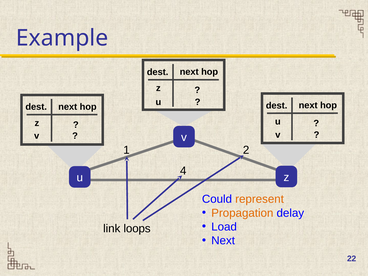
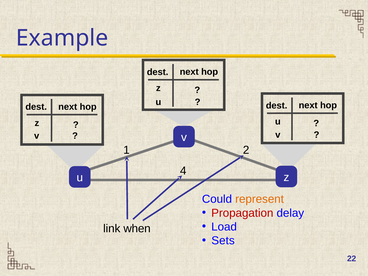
Propagation colour: orange -> red
loops: loops -> when
Next at (223, 241): Next -> Sets
